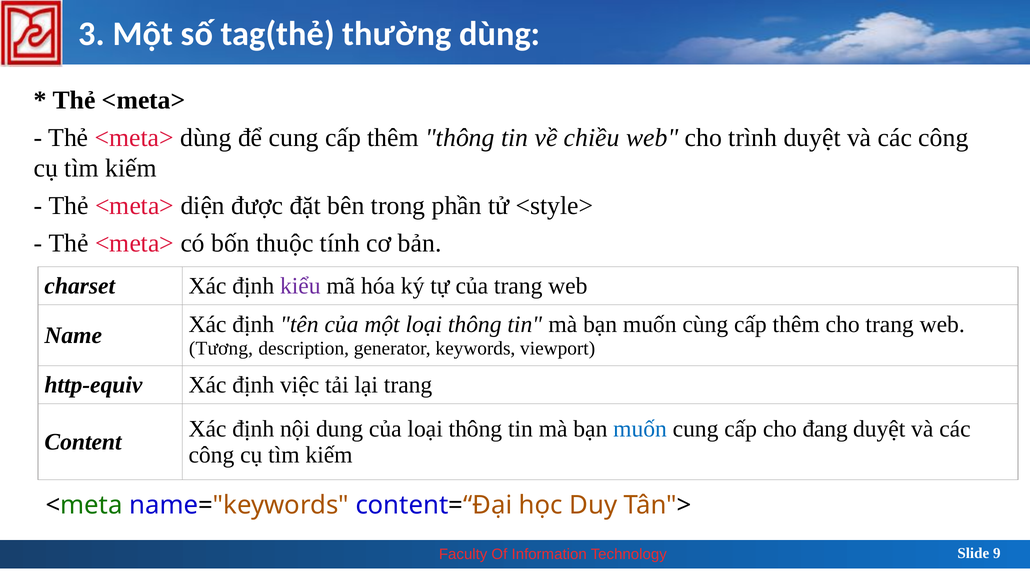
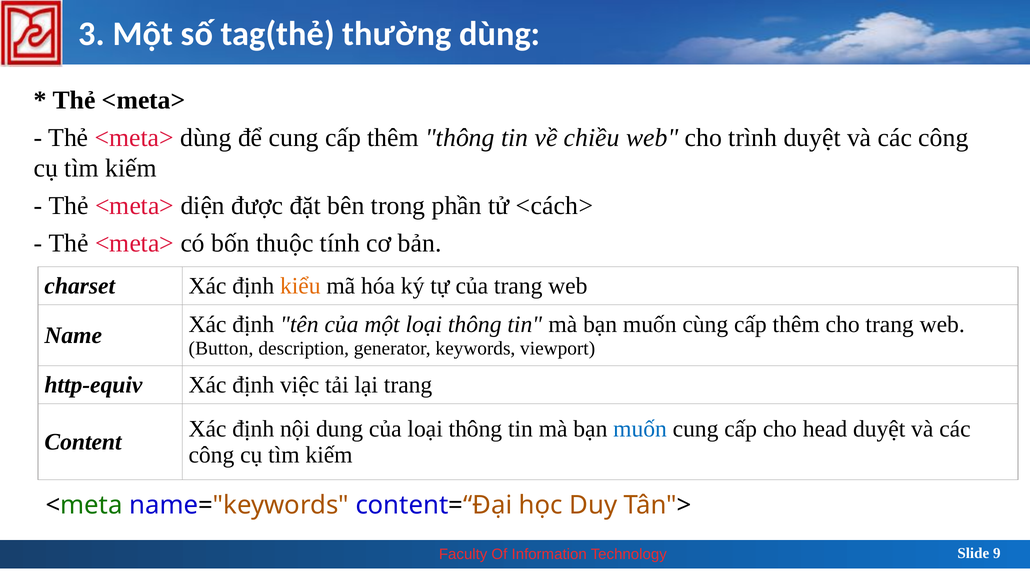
<style>: <style> -> <cách>
kiểu colour: purple -> orange
Tương: Tương -> Button
đang: đang -> head
